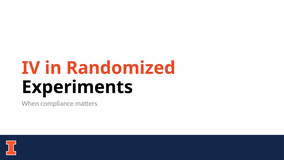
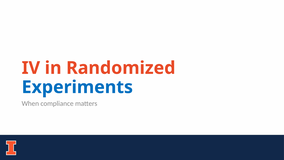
Experiments colour: black -> blue
